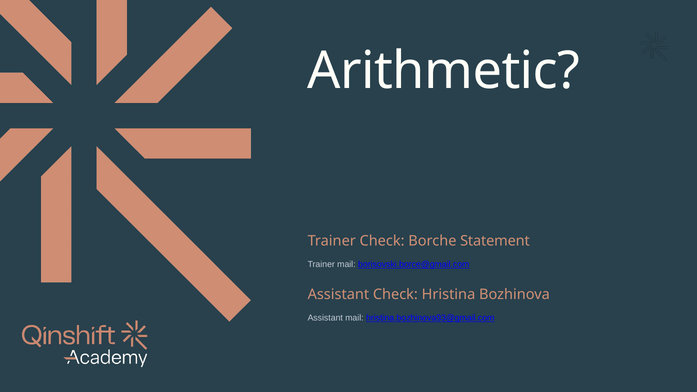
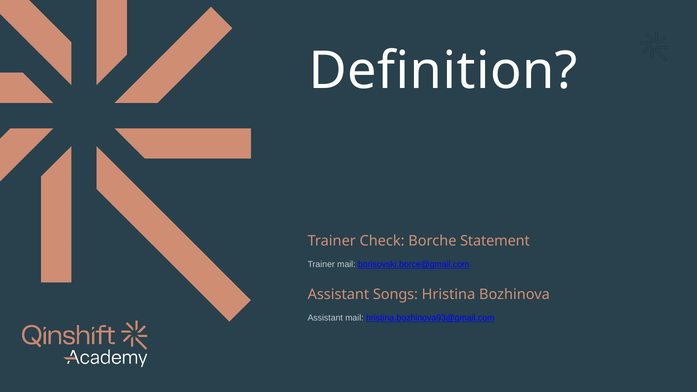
Arithmetic: Arithmetic -> Definition
Assistant Check: Check -> Songs
